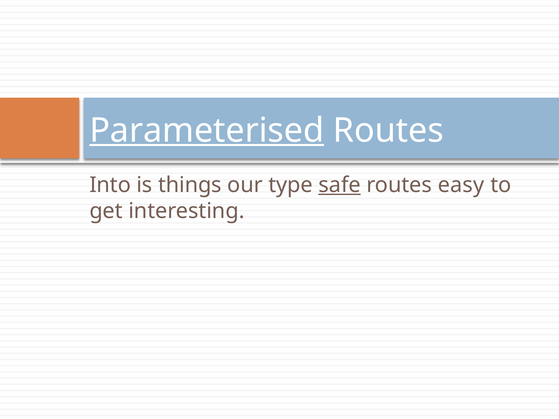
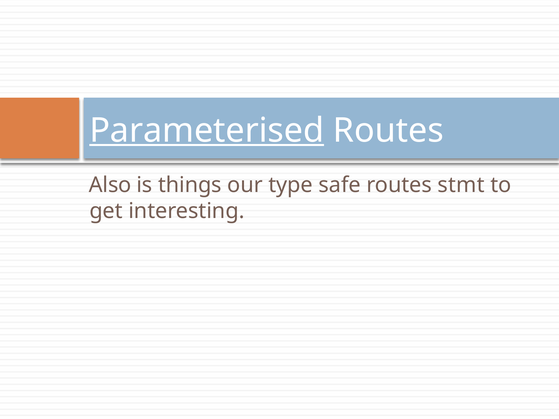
Into: Into -> Also
safe underline: present -> none
easy: easy -> stmt
